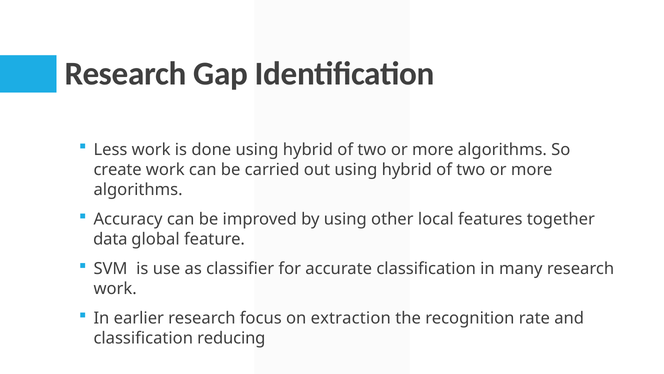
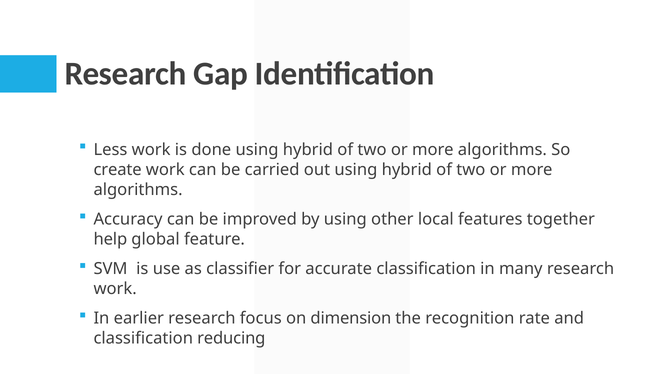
data: data -> help
extraction: extraction -> dimension
